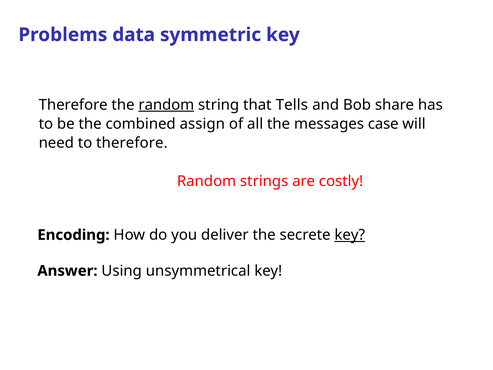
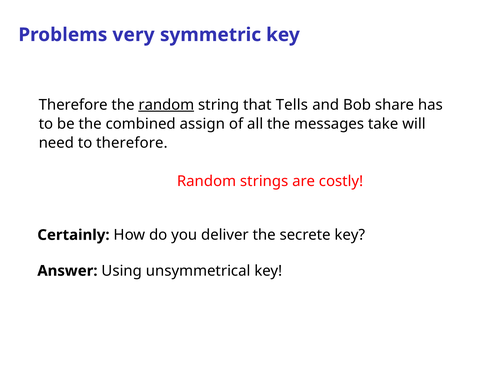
data: data -> very
case: case -> take
Encoding: Encoding -> Certainly
key at (350, 235) underline: present -> none
